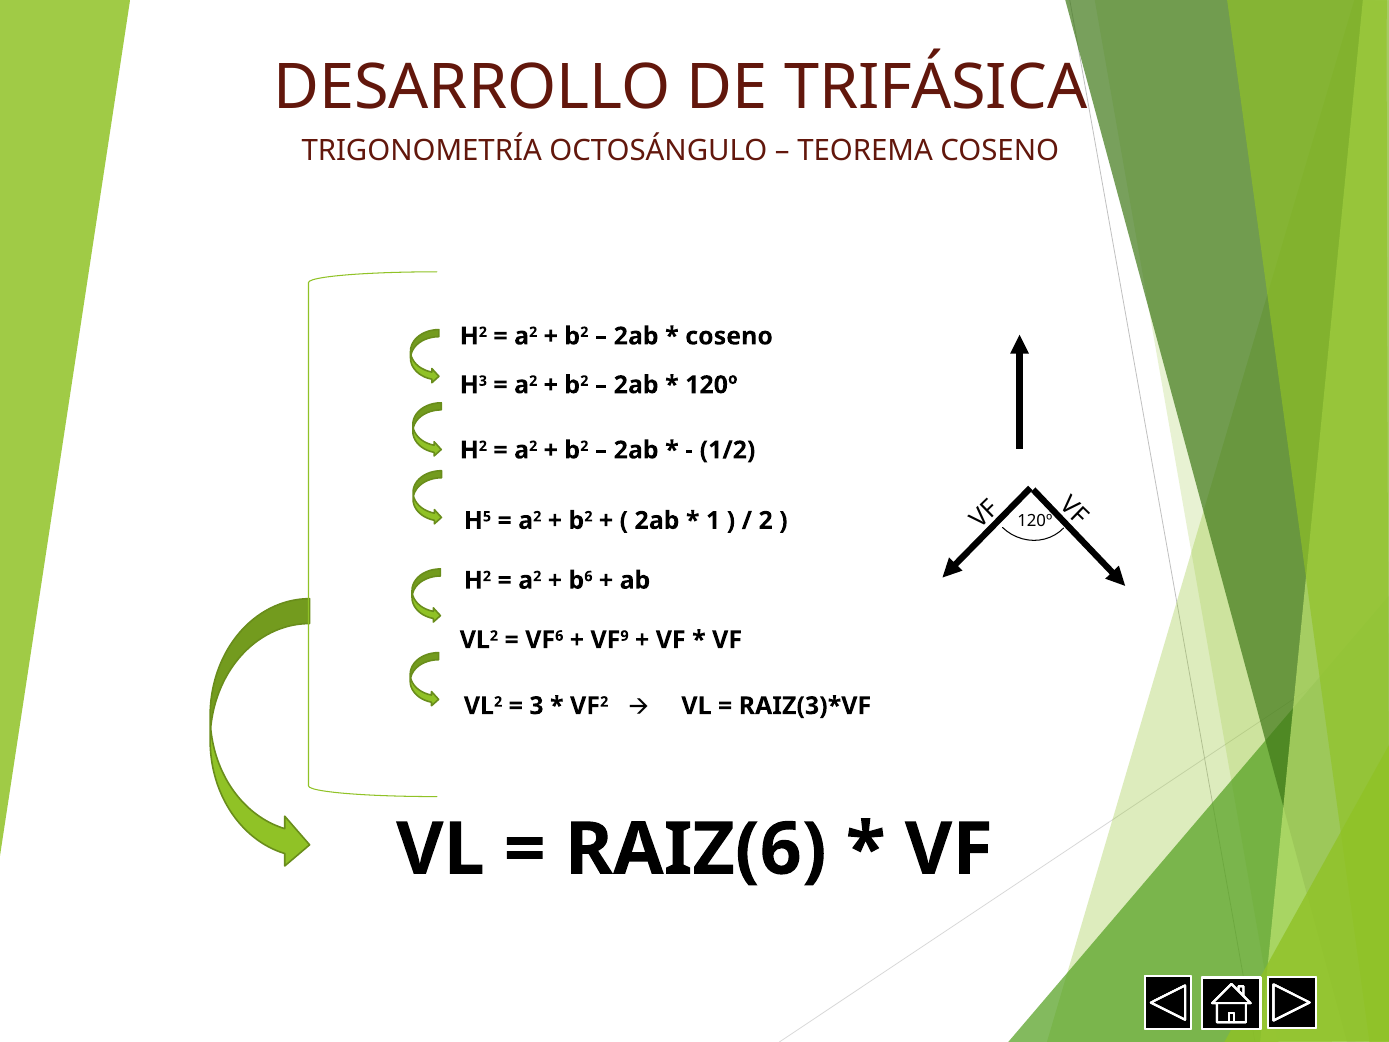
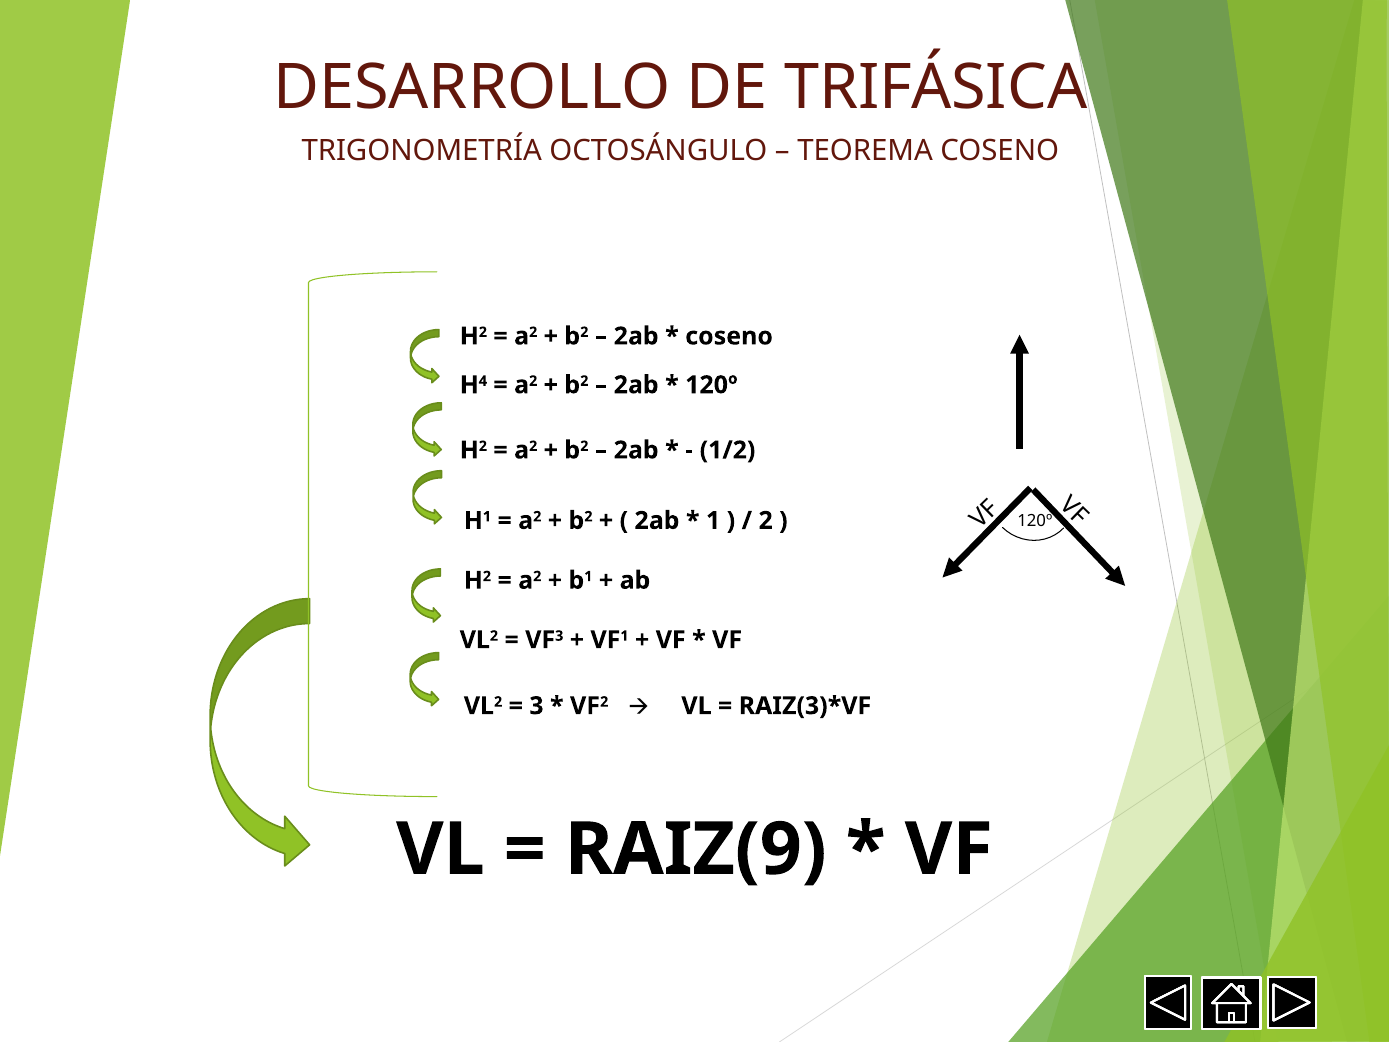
3 at (483, 381): 3 -> 4
5 at (487, 516): 5 -> 1
6 at (588, 576): 6 -> 1
VF 6: 6 -> 3
VF 9: 9 -> 1
RAIZ(6: RAIZ(6 -> RAIZ(9
